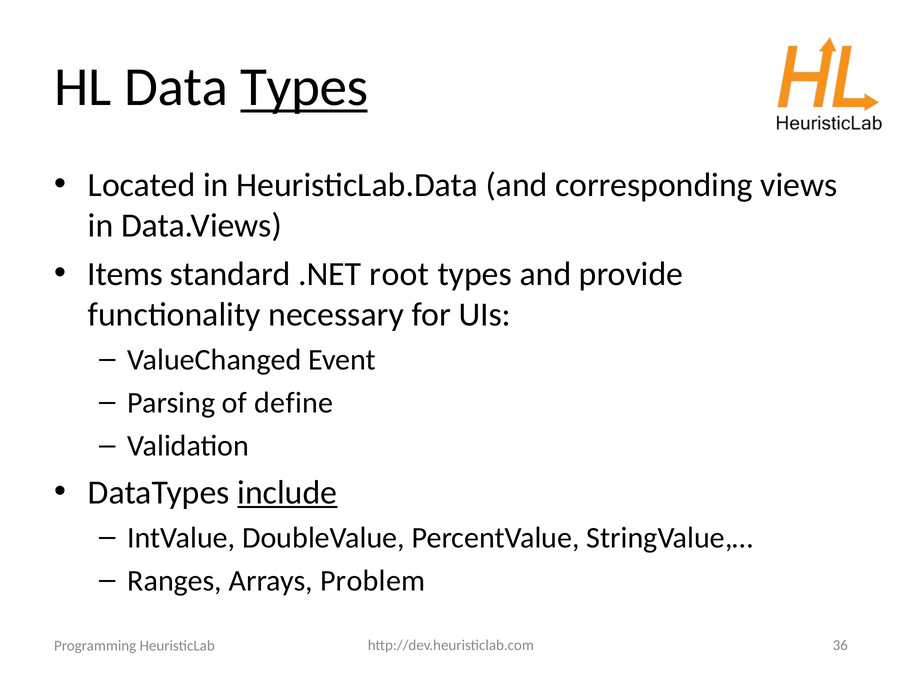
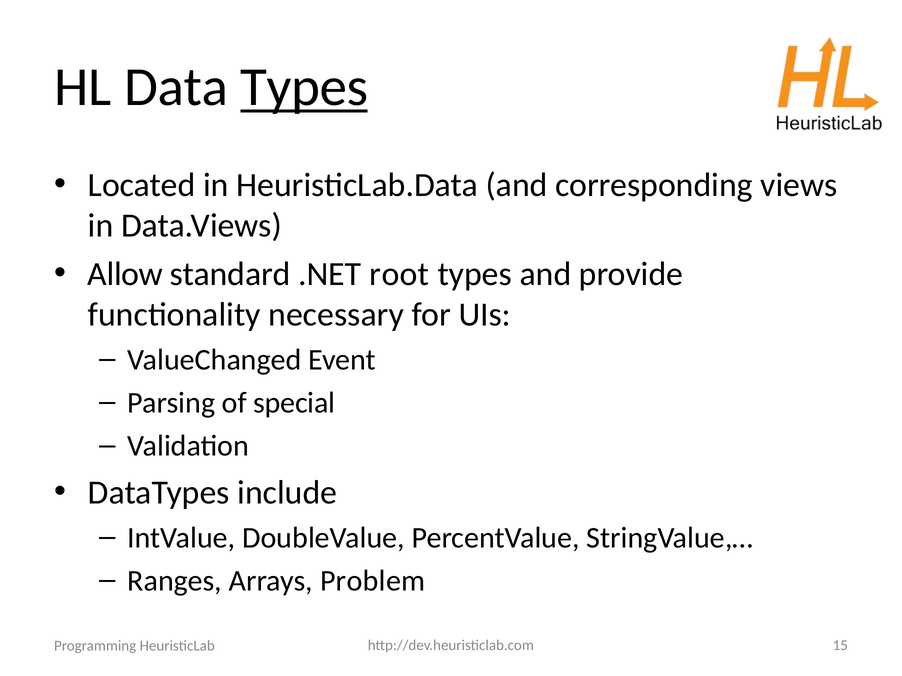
Items: Items -> Allow
define: define -> special
include underline: present -> none
36: 36 -> 15
